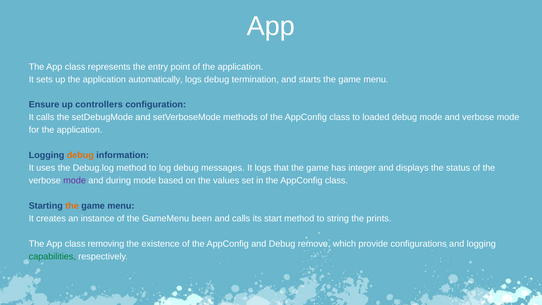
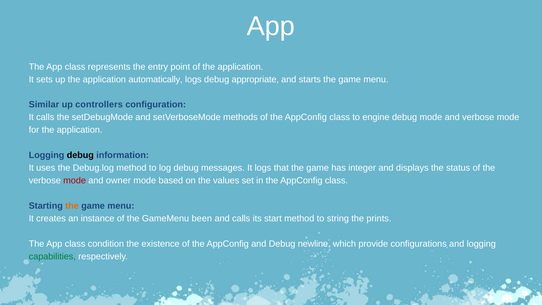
termination: termination -> appropriate
Ensure: Ensure -> Similar
loaded: loaded -> engine
debug at (80, 155) colour: orange -> black
mode at (75, 181) colour: purple -> red
during: during -> owner
removing: removing -> condition
remove: remove -> newline
